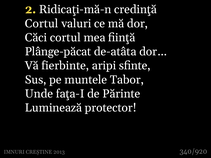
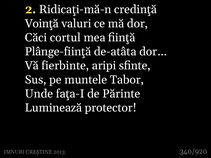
Cortul at (42, 24): Cortul -> Voinţă
Plânge-păcat: Plânge-păcat -> Plânge-fiinţă
